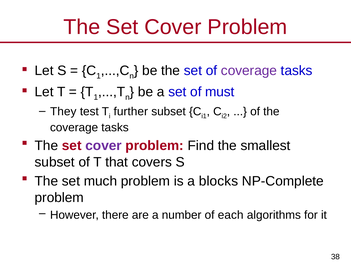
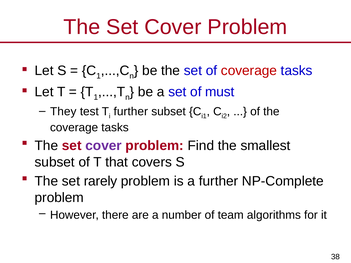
coverage at (249, 71) colour: purple -> red
much: much -> rarely
a blocks: blocks -> further
each: each -> team
